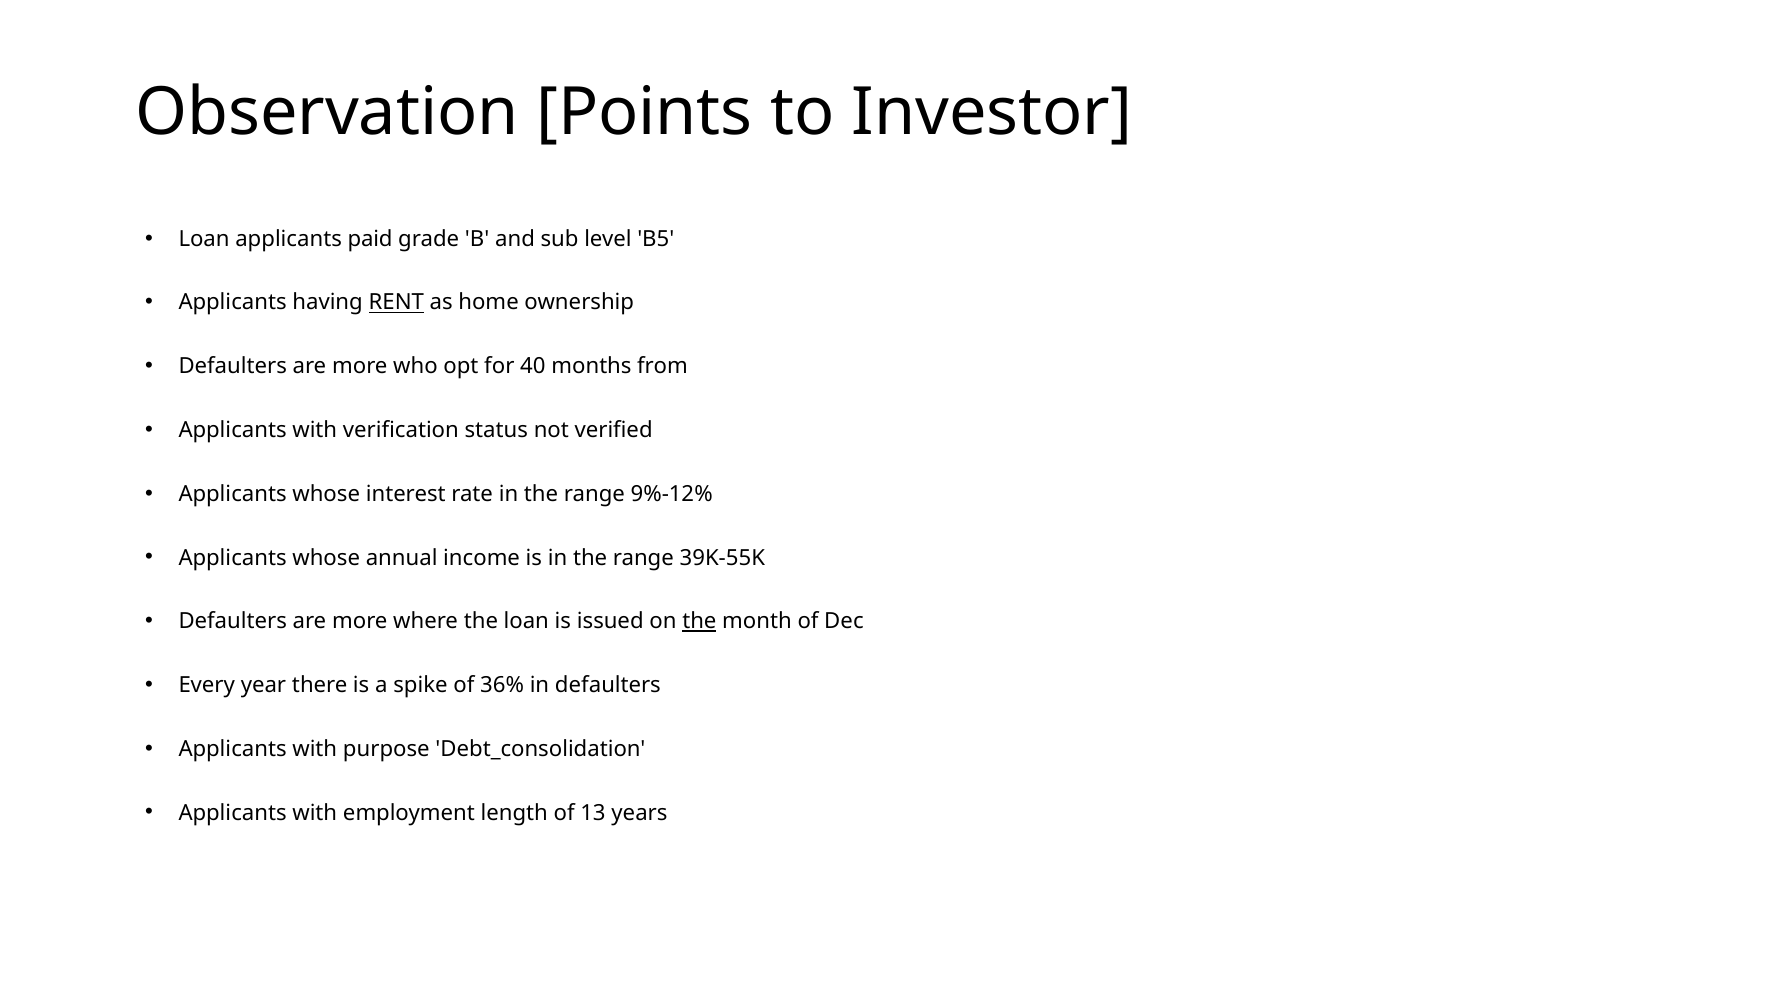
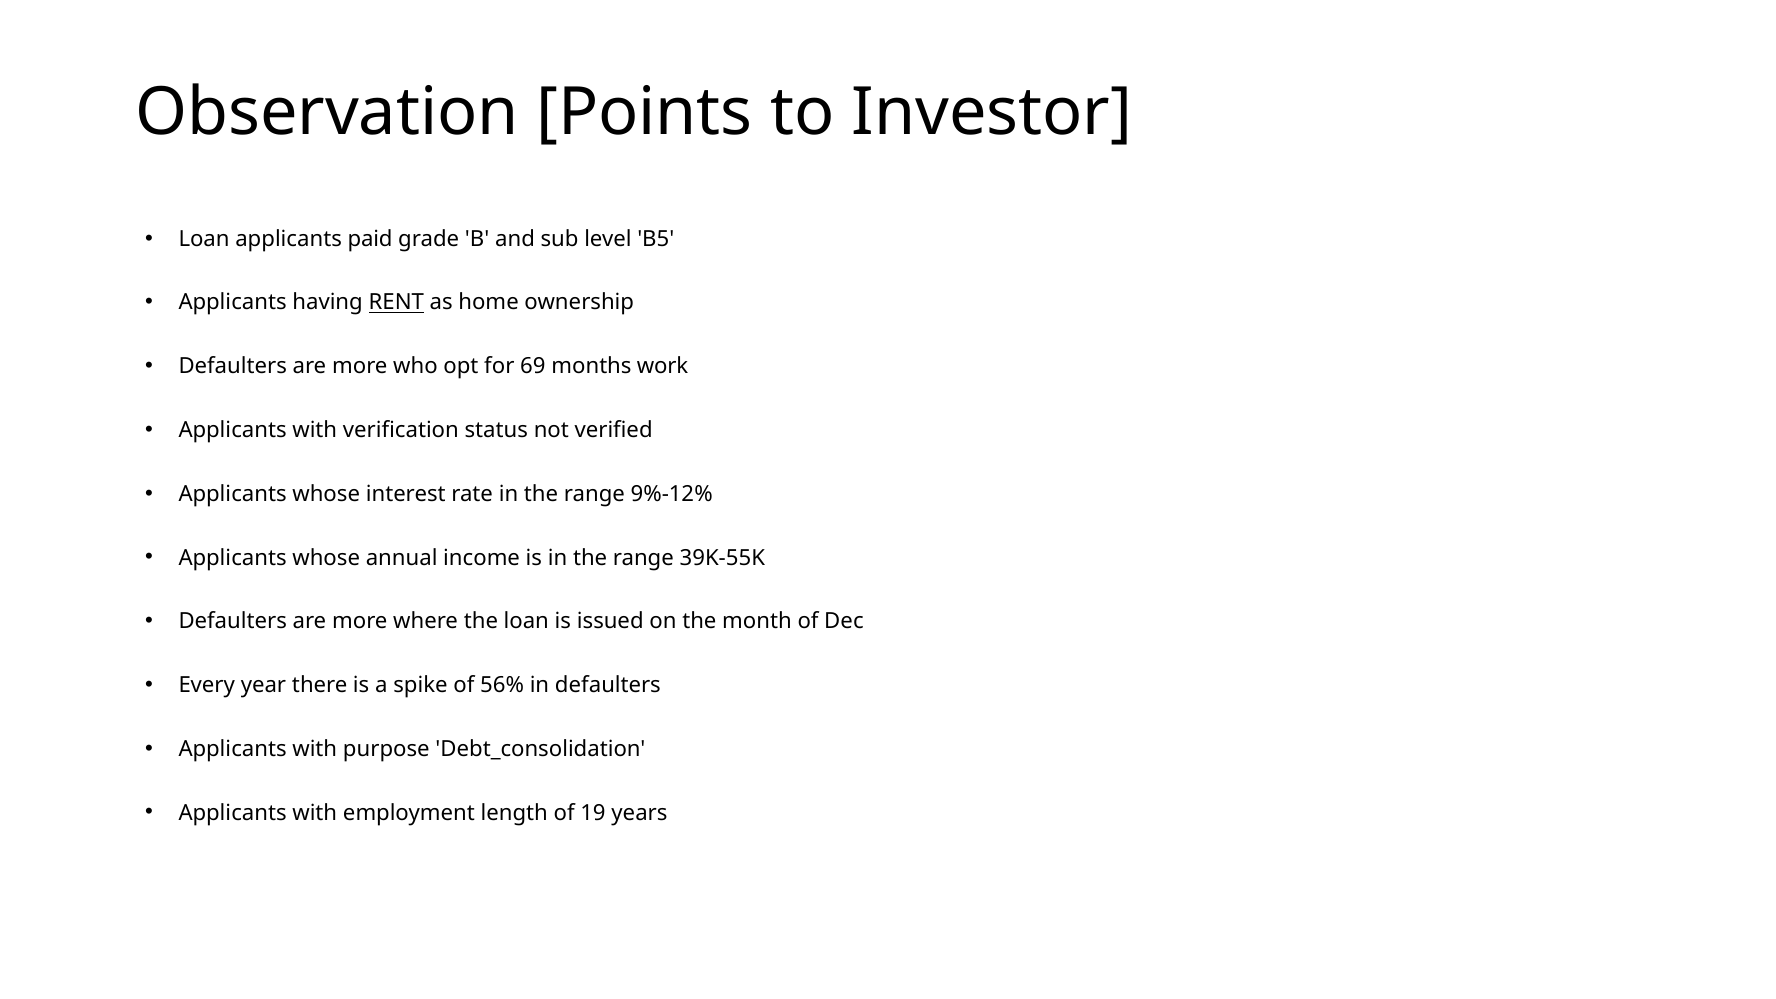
40: 40 -> 69
from: from -> work
the at (699, 621) underline: present -> none
36%: 36% -> 56%
13: 13 -> 19
